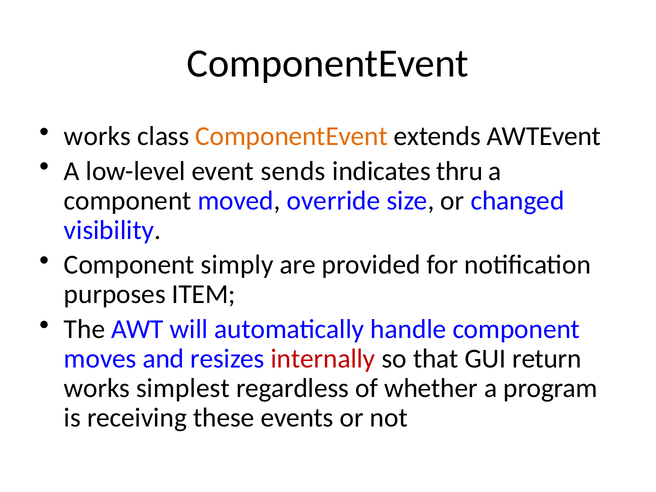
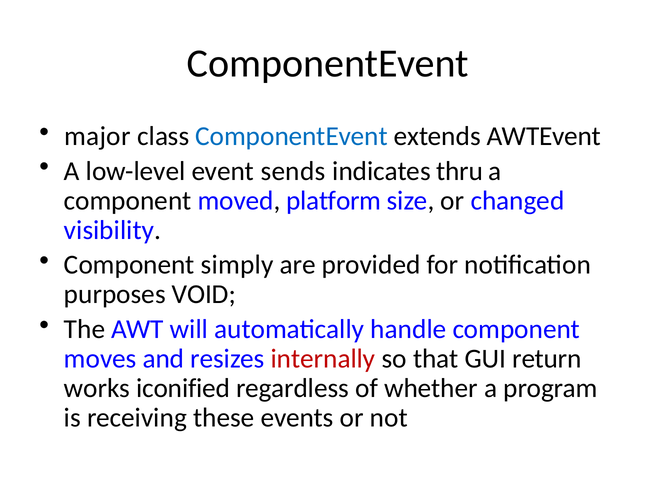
works at (97, 136): works -> major
ComponentEvent at (292, 136) colour: orange -> blue
override: override -> platform
ITEM: ITEM -> VOID
simplest: simplest -> iconified
